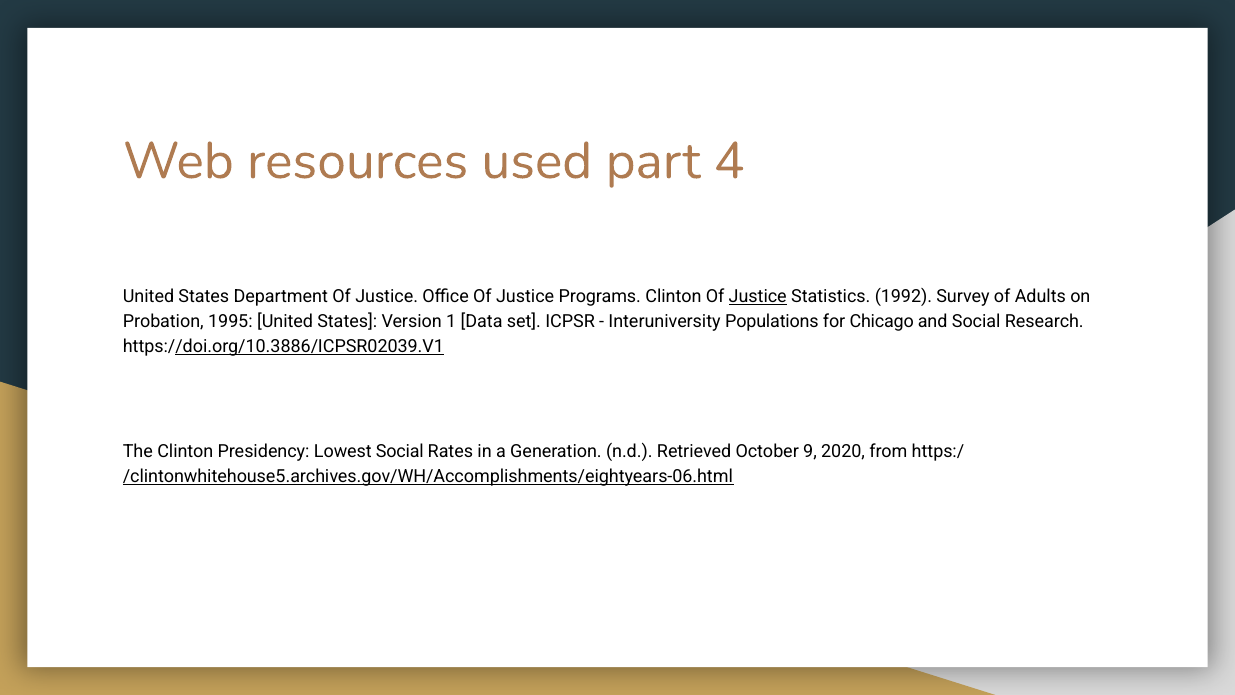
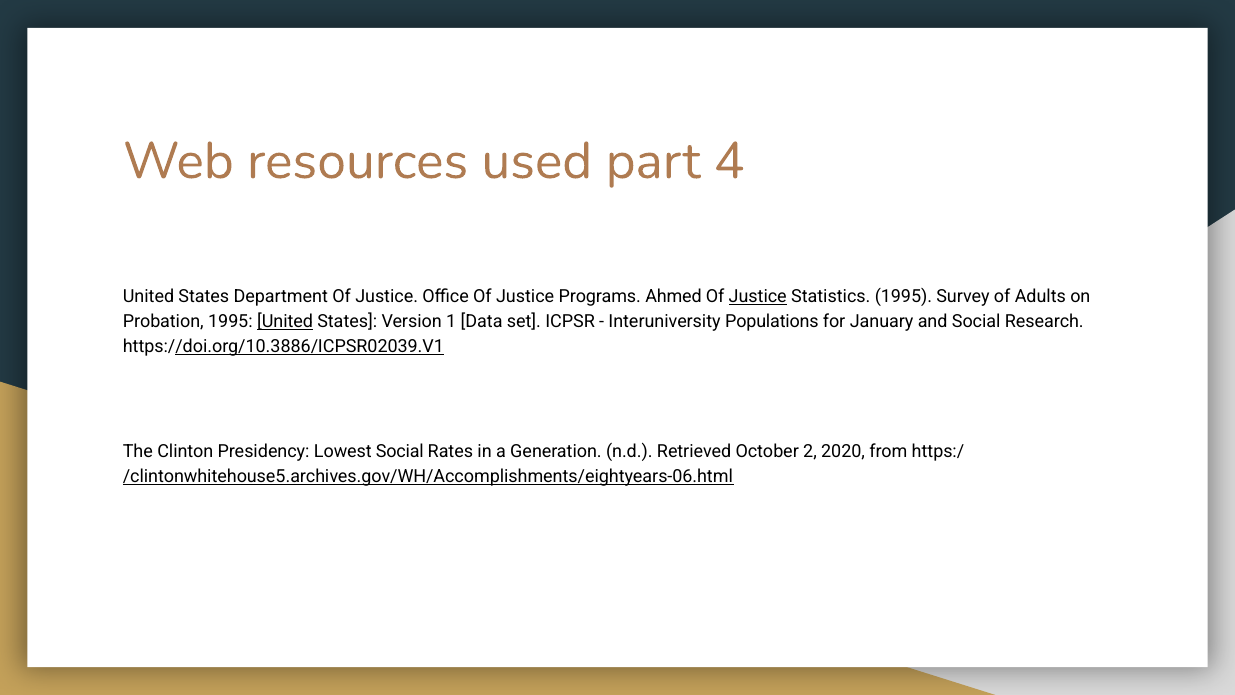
Programs Clinton: Clinton -> Ahmed
Statistics 1992: 1992 -> 1995
United at (285, 321) underline: none -> present
Chicago: Chicago -> January
9: 9 -> 2
